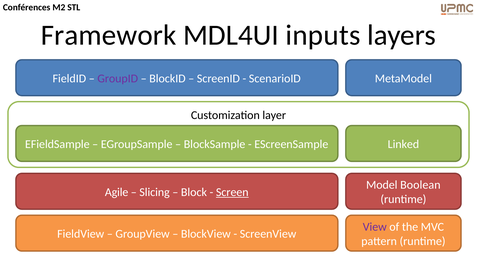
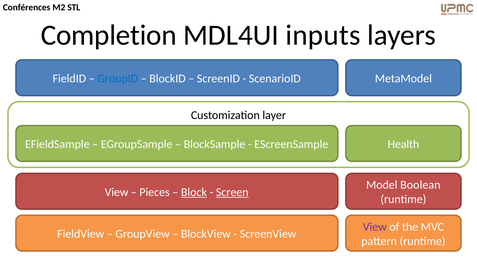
Framework: Framework -> Completion
GroupID colour: purple -> blue
Linked: Linked -> Health
Agile at (117, 192): Agile -> View
Slicing: Slicing -> Pieces
Block underline: none -> present
